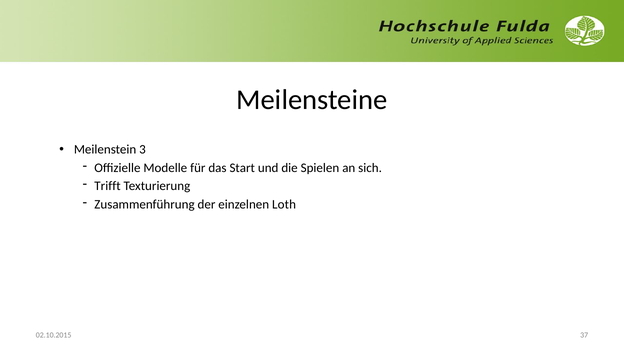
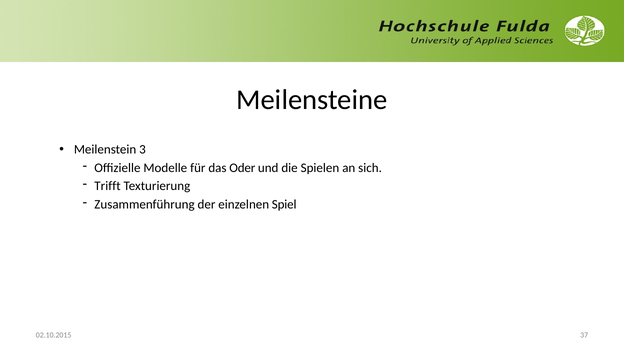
Start: Start -> Oder
Loth: Loth -> Spiel
